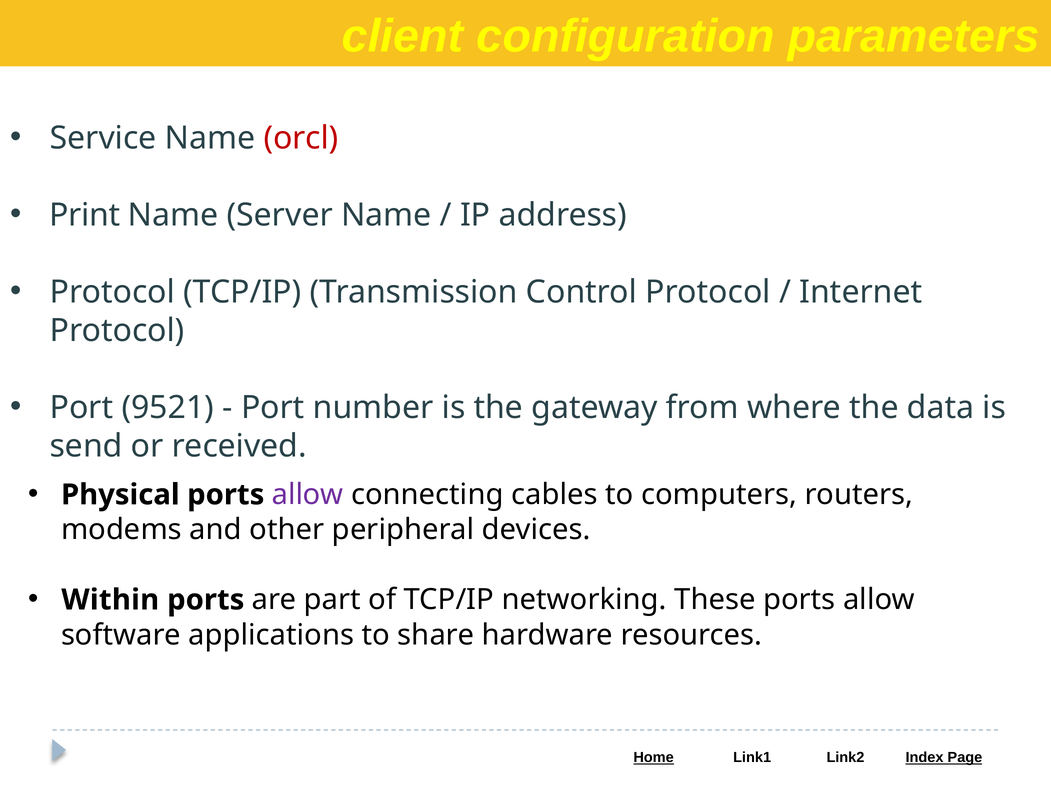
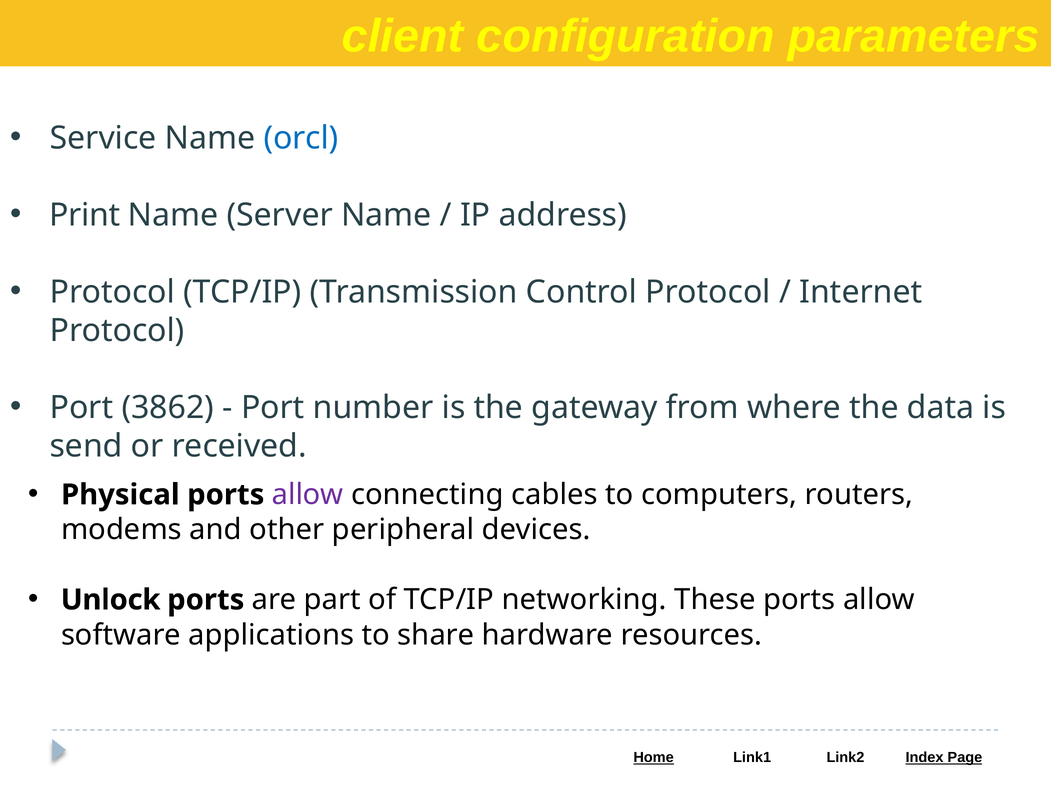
orcl colour: red -> blue
9521: 9521 -> 3862
Within: Within -> Unlock
